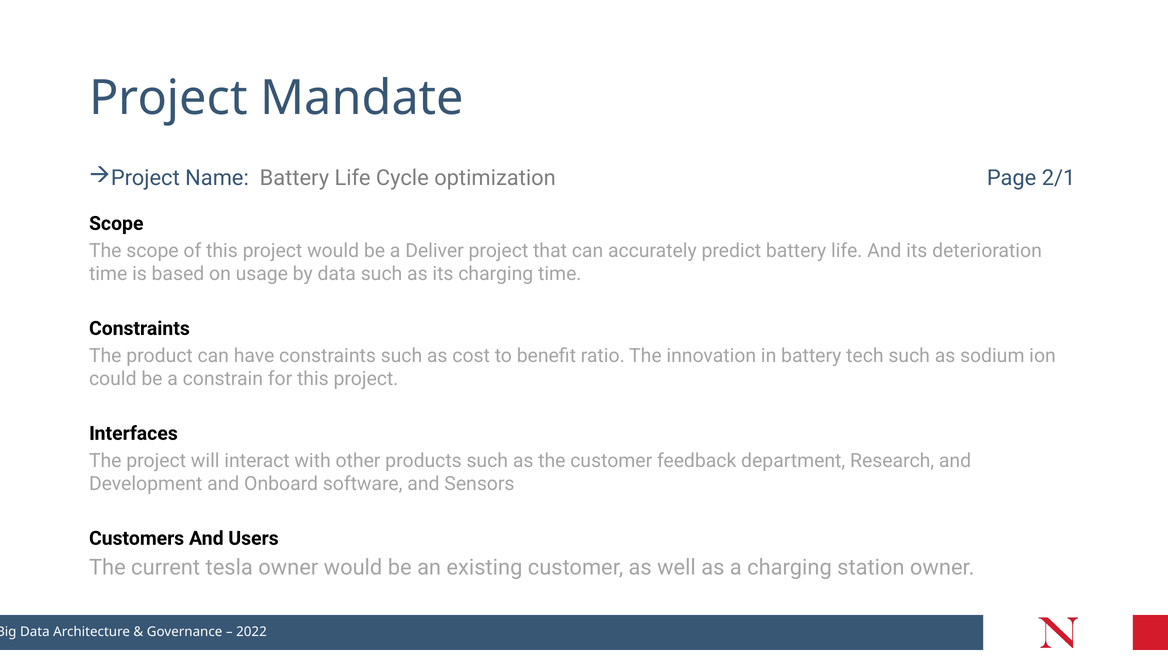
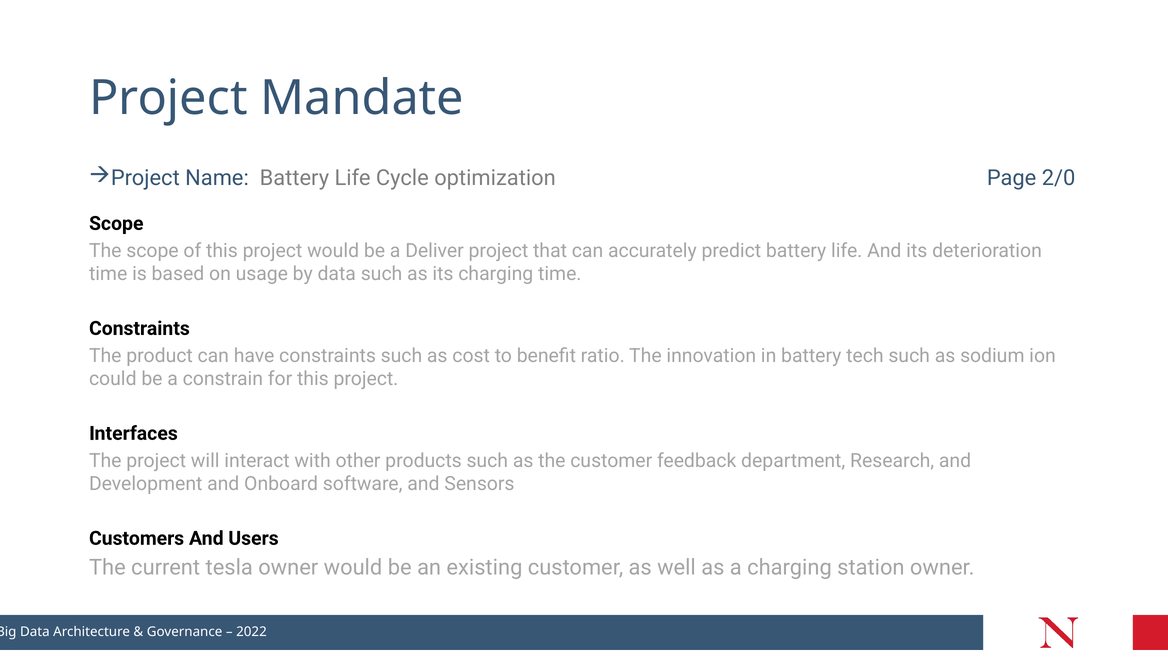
2/1: 2/1 -> 2/0
